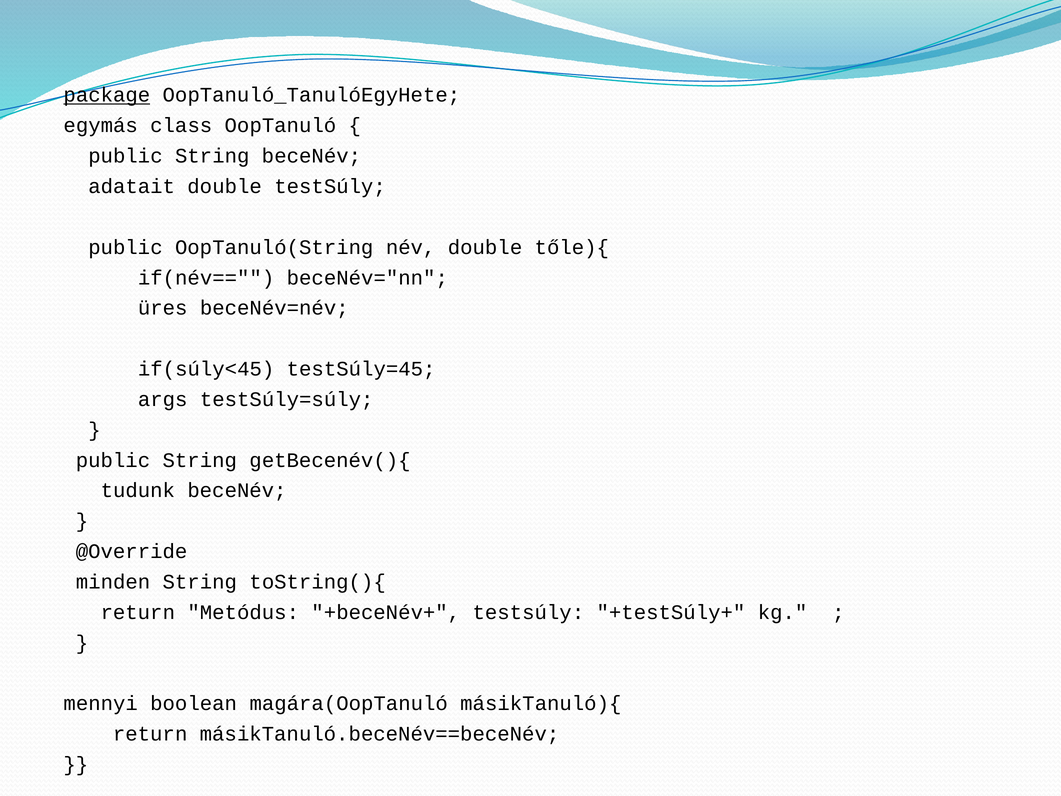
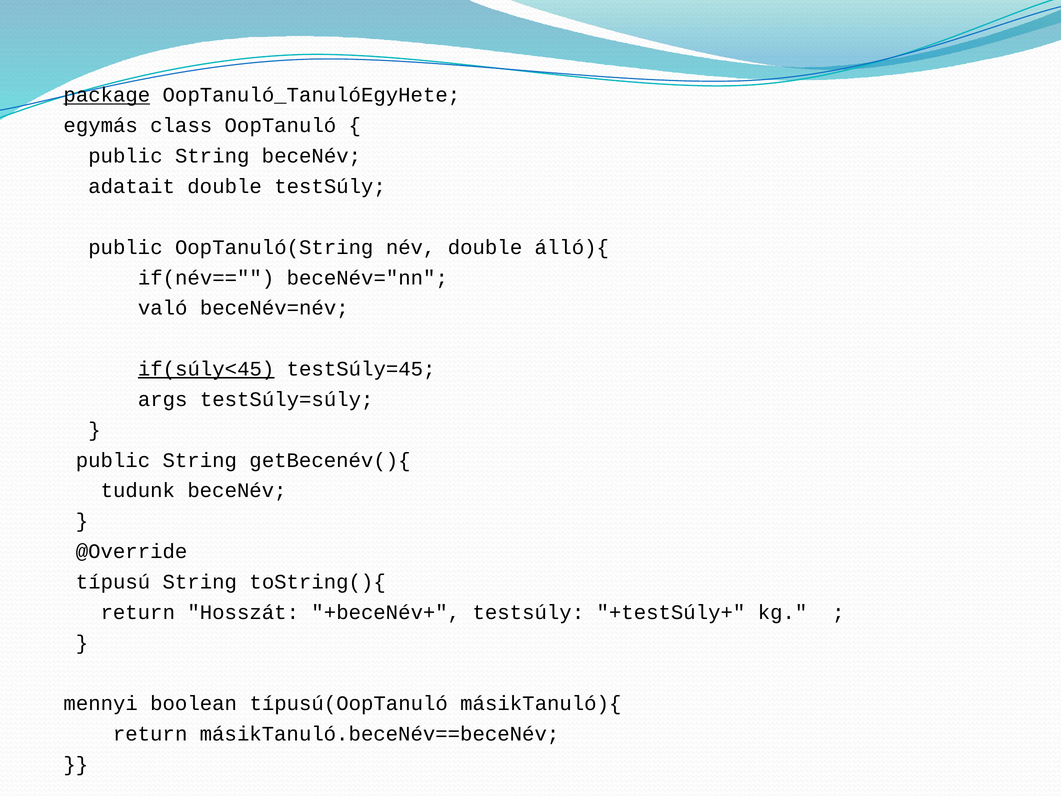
tőle){: tőle){ -> álló){
üres: üres -> való
if(súly<45 underline: none -> present
minden: minden -> típusú
Metódus: Metódus -> Hosszát
magára(OopTanuló: magára(OopTanuló -> típusú(OopTanuló
